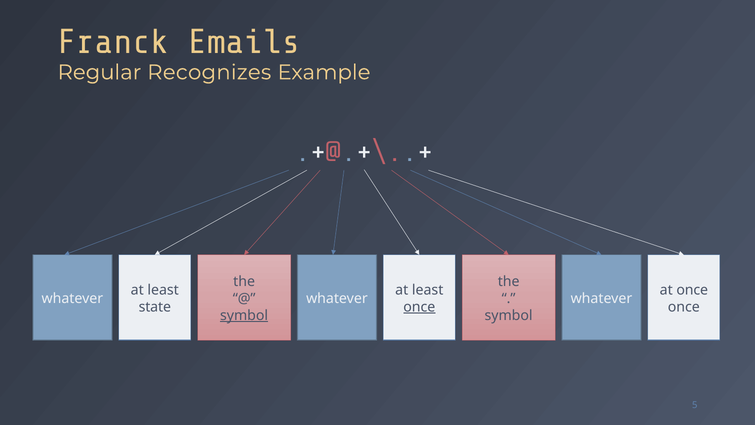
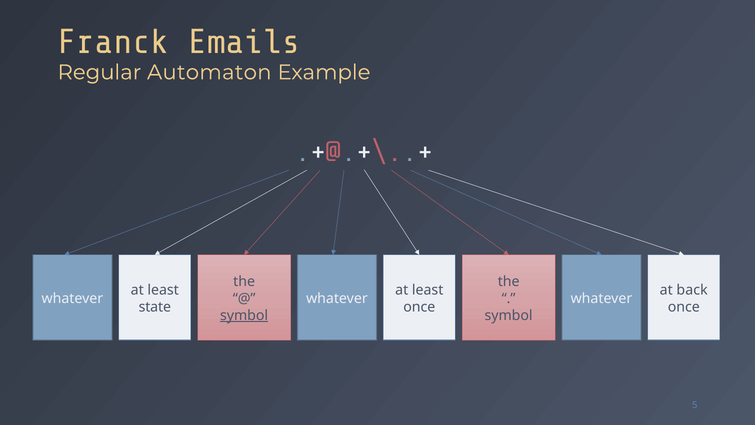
Recognizes: Recognizes -> Automaton
at once: once -> back
once at (419, 307) underline: present -> none
